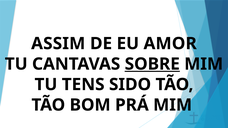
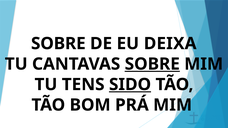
ASSIM at (58, 44): ASSIM -> SOBRE
AMOR: AMOR -> DEIXA
SIDO underline: none -> present
